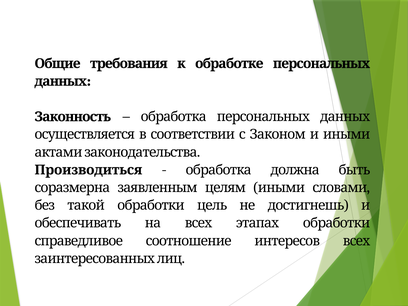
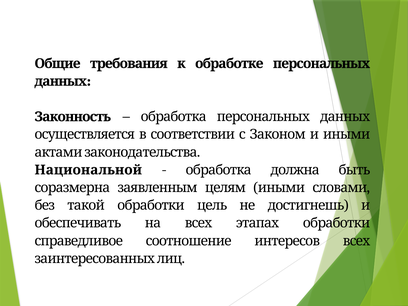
Производиться: Производиться -> Национальной
